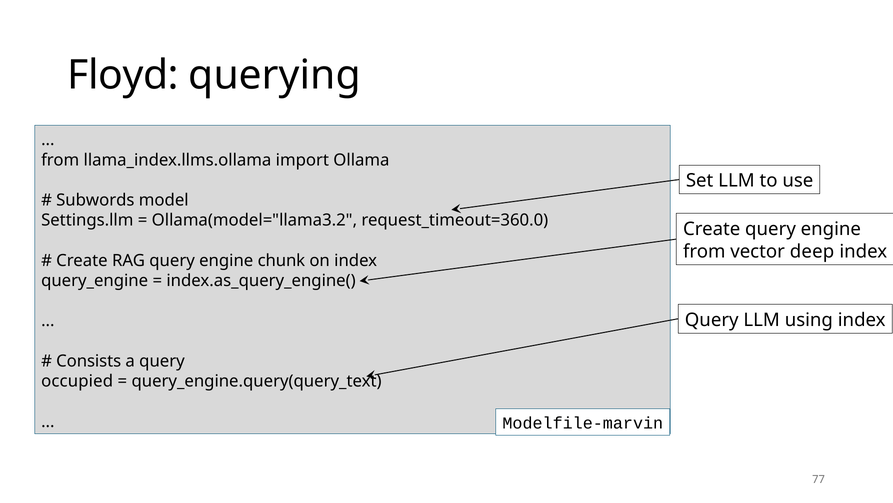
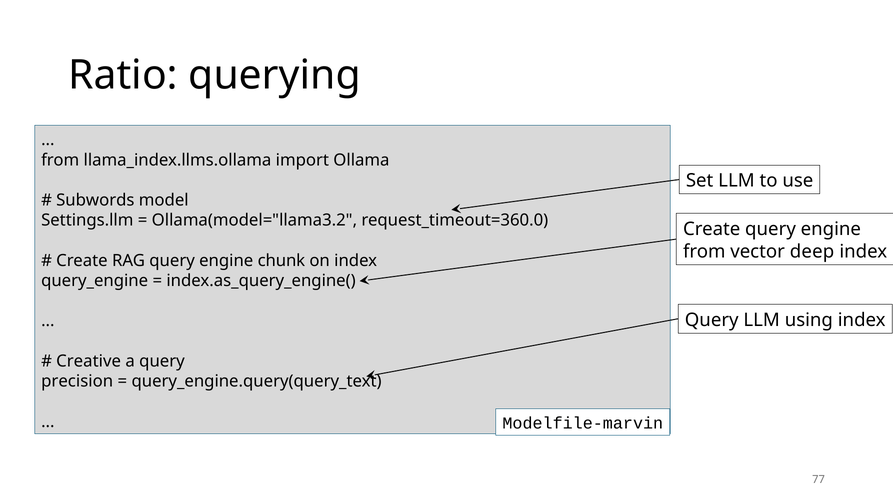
Floyd: Floyd -> Ratio
Consists: Consists -> Creative
occupied: occupied -> precision
